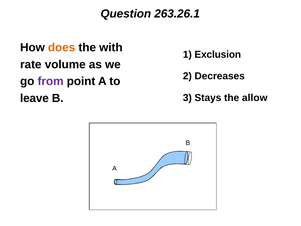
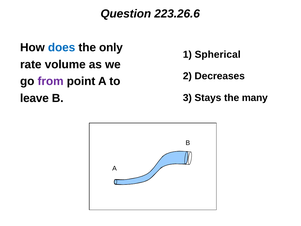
263.26.1: 263.26.1 -> 223.26.6
does colour: orange -> blue
with: with -> only
Exclusion: Exclusion -> Spherical
allow: allow -> many
